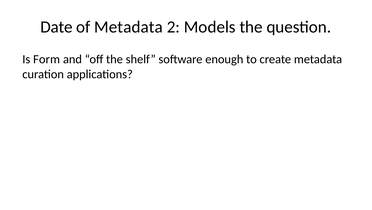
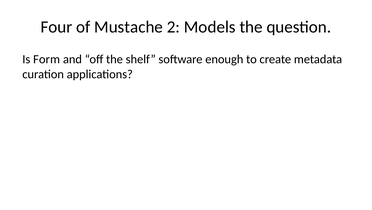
Date: Date -> Four
of Metadata: Metadata -> Mustache
